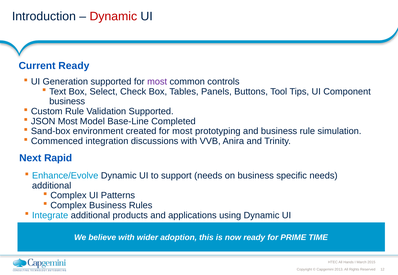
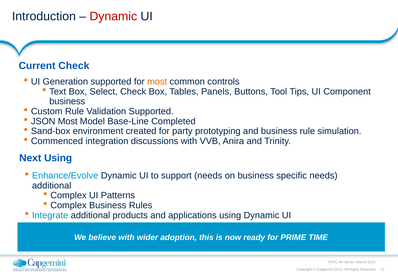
Current Ready: Ready -> Check
most at (157, 82) colour: purple -> orange
created for most: most -> party
Next Rapid: Rapid -> Using
